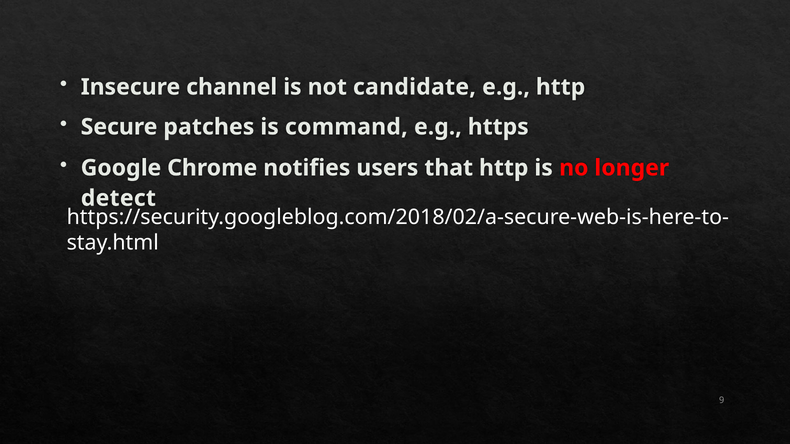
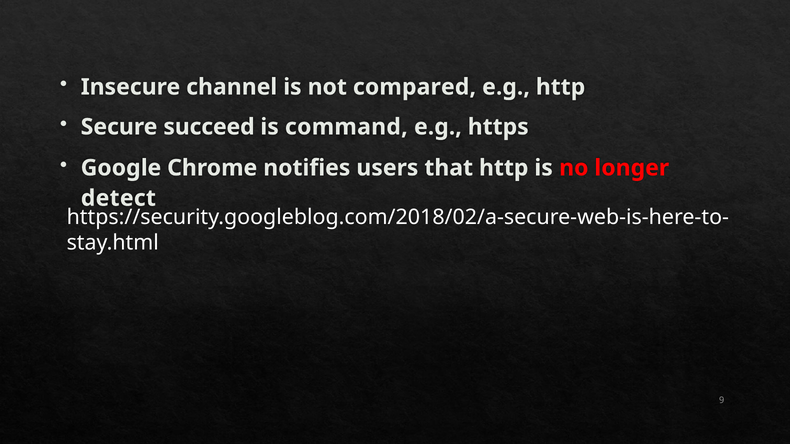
candidate: candidate -> compared
patches: patches -> succeed
